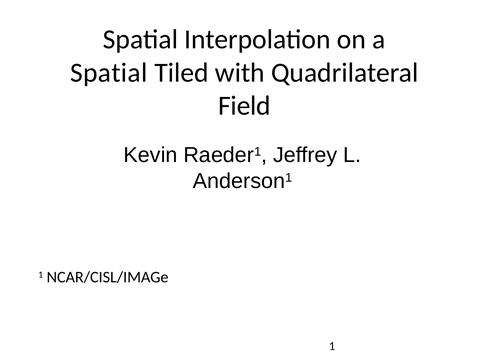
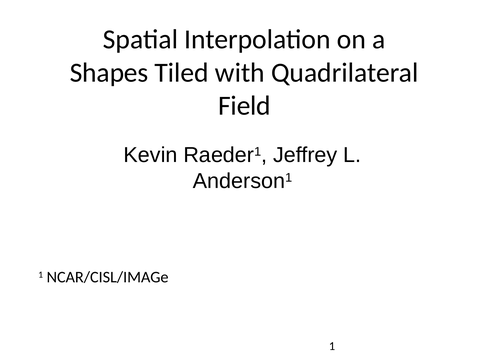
Spatial at (109, 73): Spatial -> Shapes
